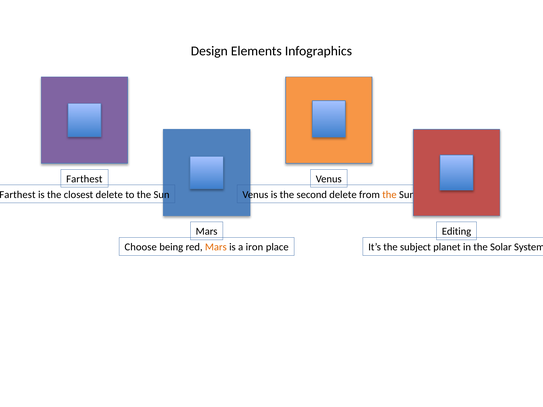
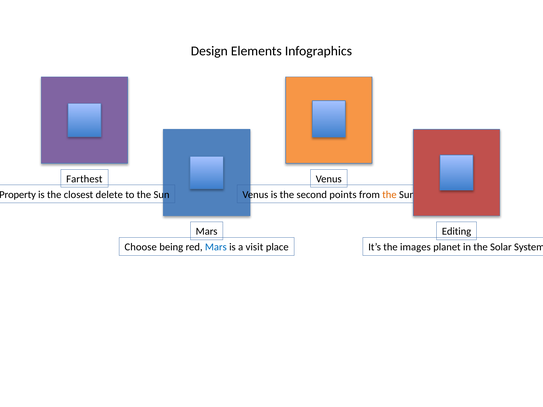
Farthest at (17, 195): Farthest -> Property
second delete: delete -> points
Mars at (216, 247) colour: orange -> blue
iron: iron -> visit
subject: subject -> images
